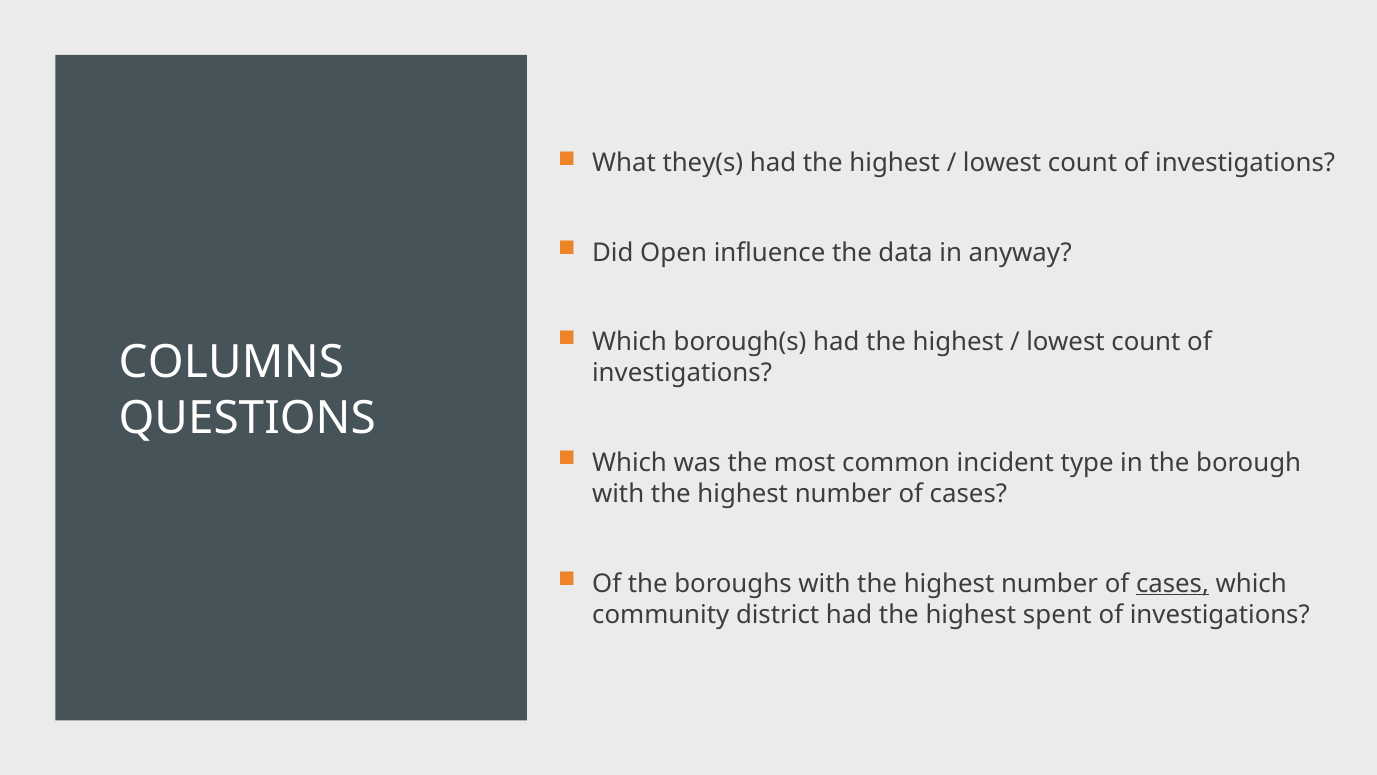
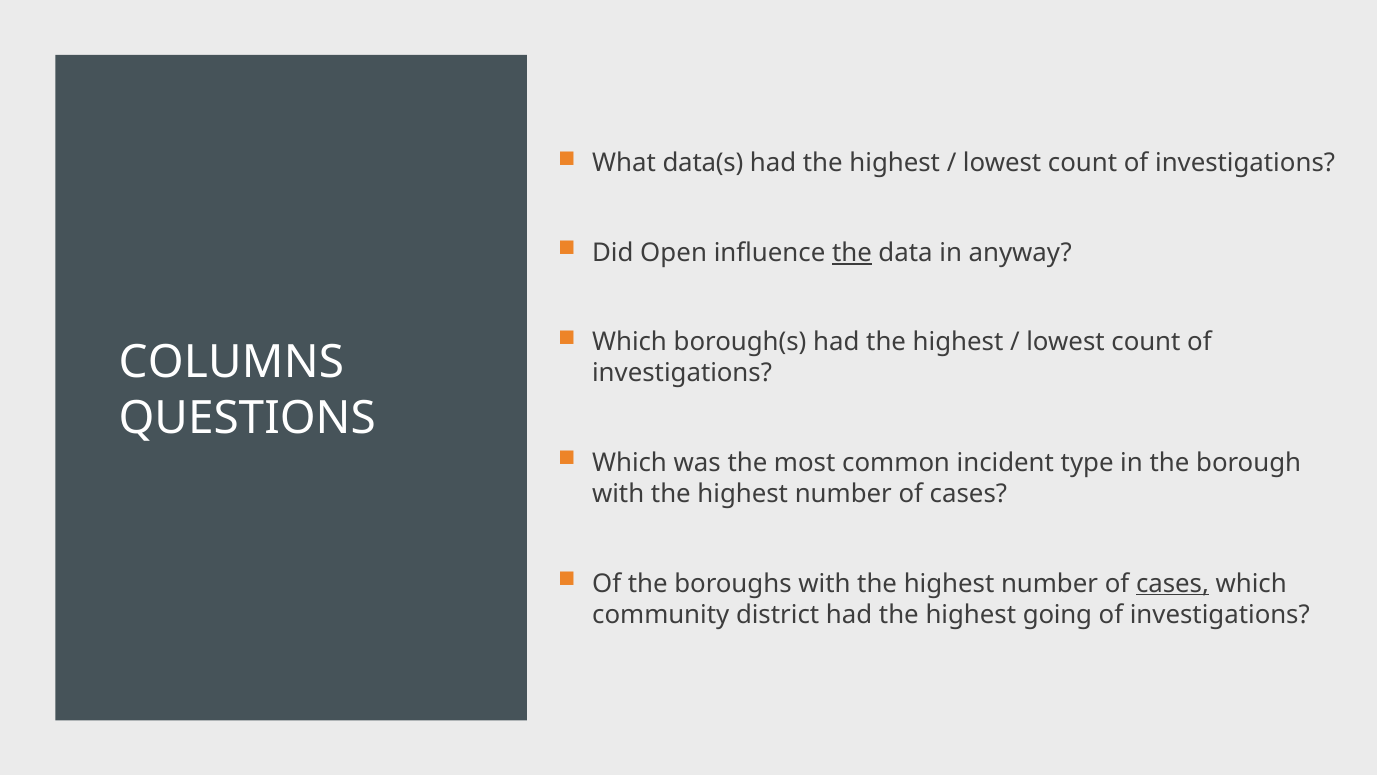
they(s: they(s -> data(s
the at (852, 253) underline: none -> present
spent: spent -> going
